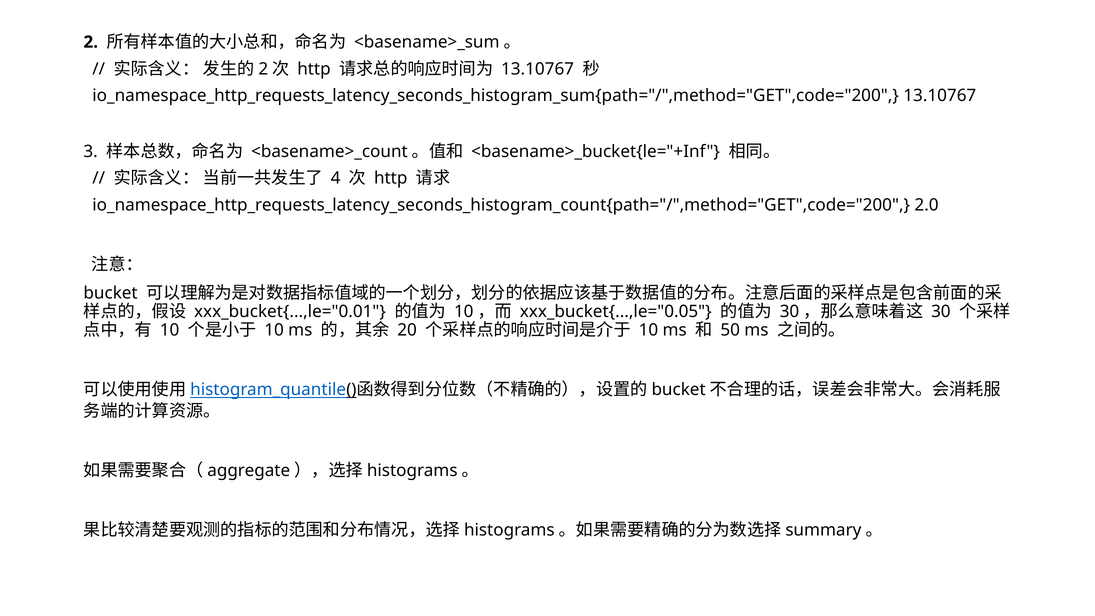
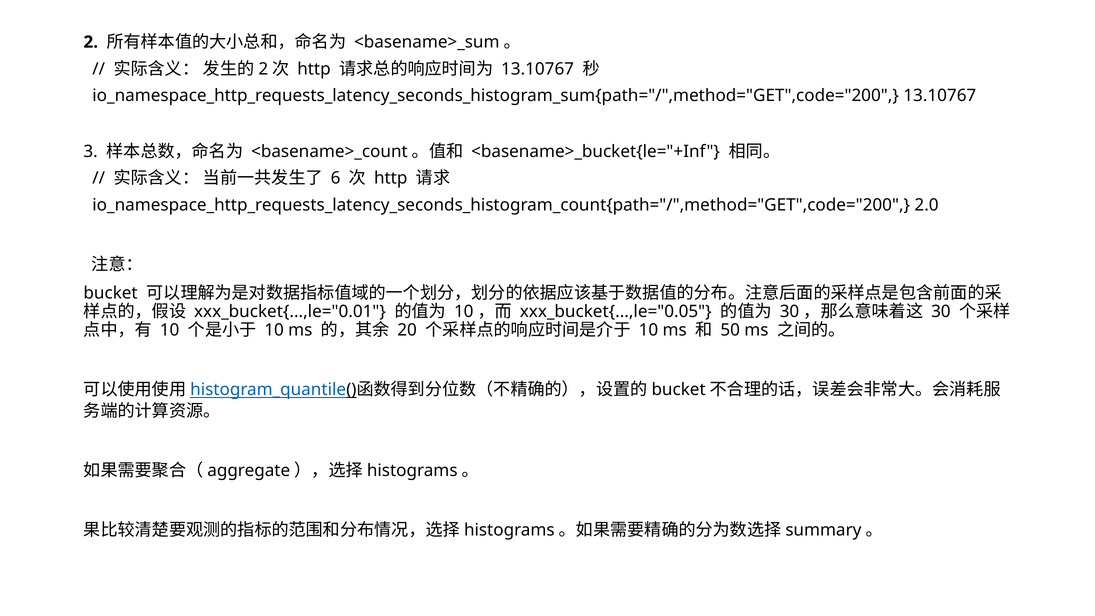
4: 4 -> 6
